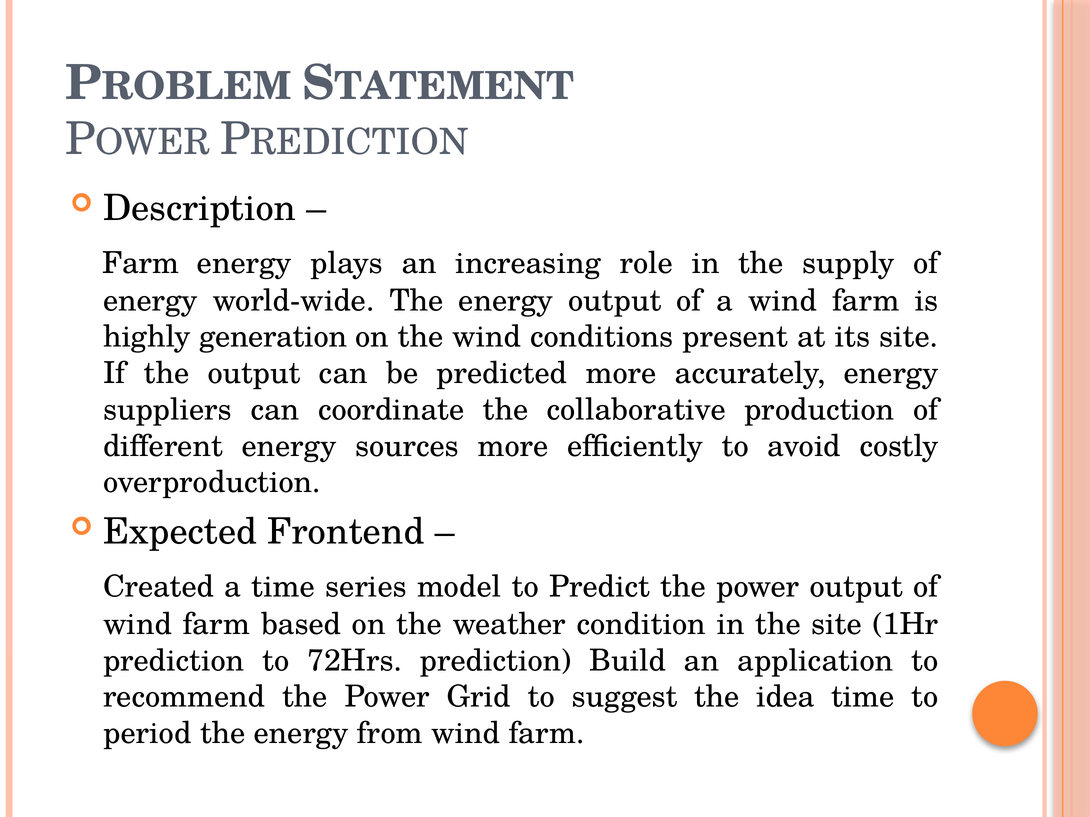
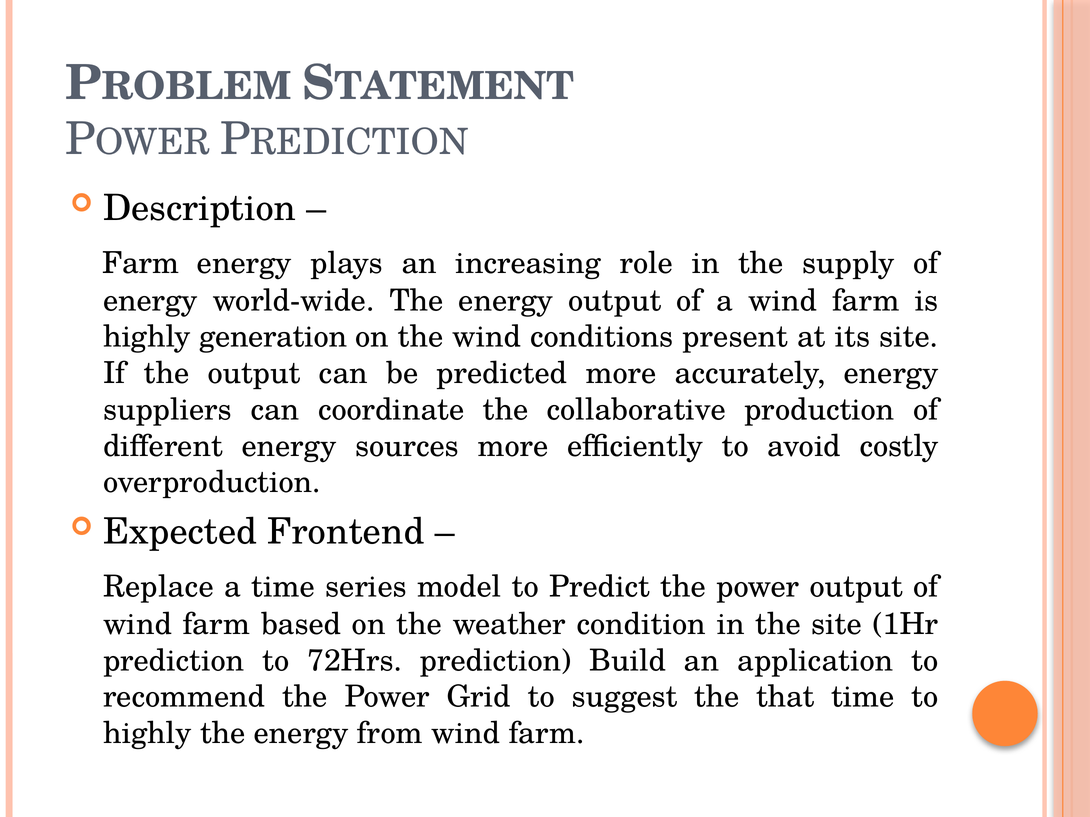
Created: Created -> Replace
idea: idea -> that
period at (147, 734): period -> highly
